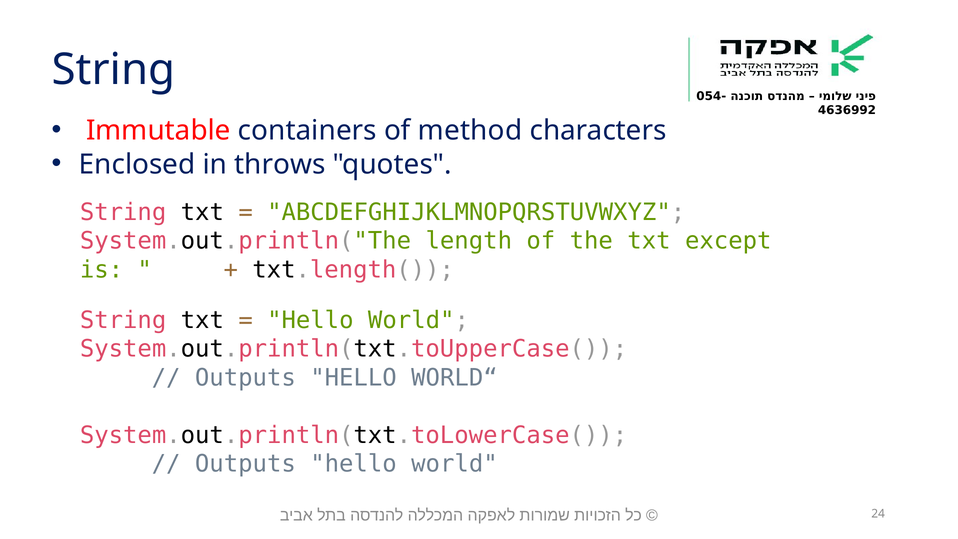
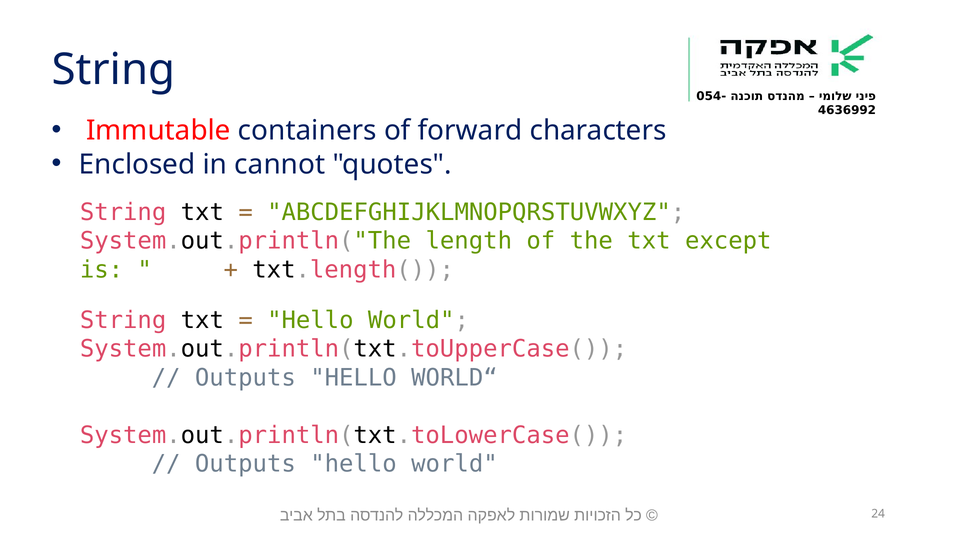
method: method -> forward
throws: throws -> cannot
